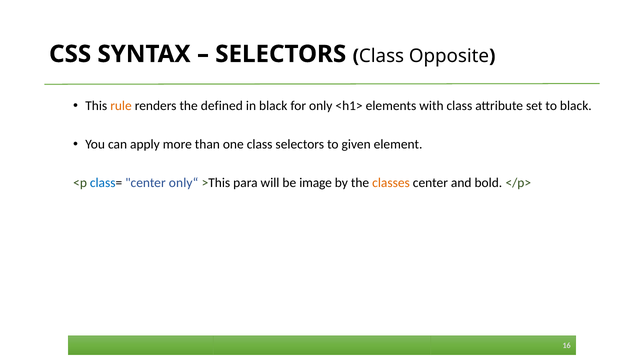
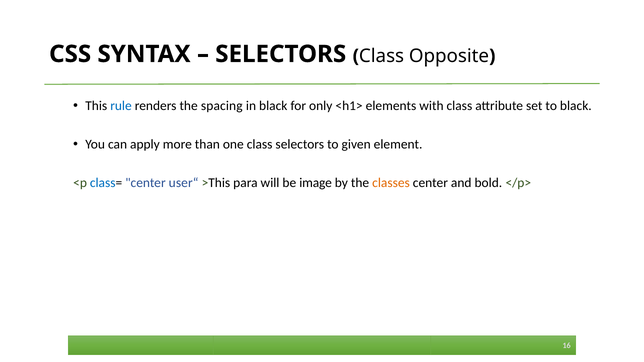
rule colour: orange -> blue
defined: defined -> spacing
only“: only“ -> user“
